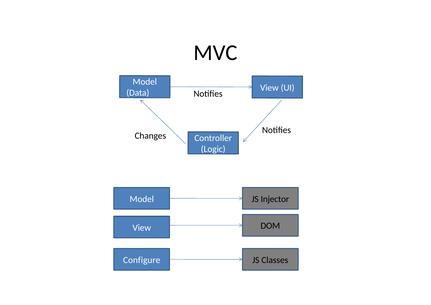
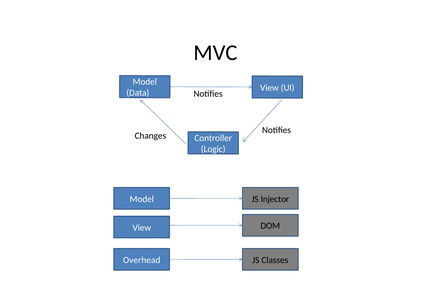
Configure: Configure -> Overhead
